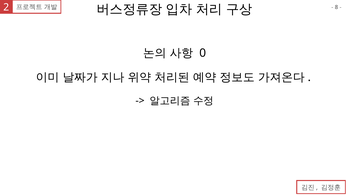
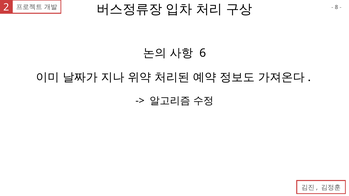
0: 0 -> 6
